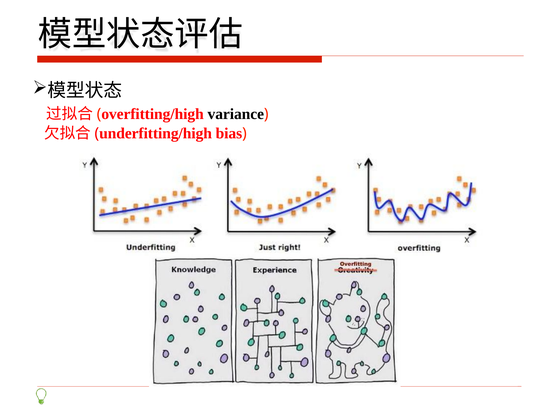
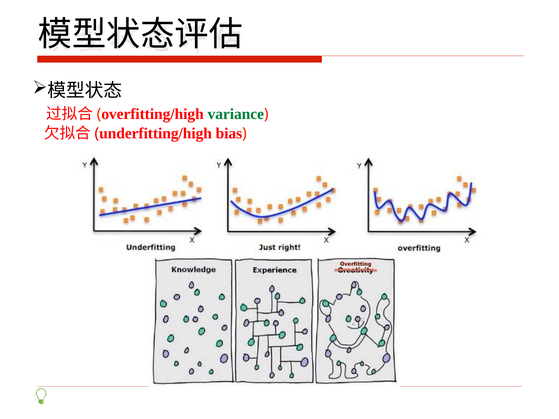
variance colour: black -> green
